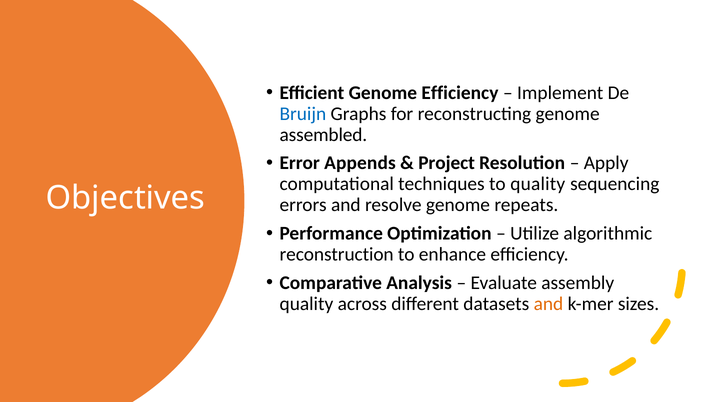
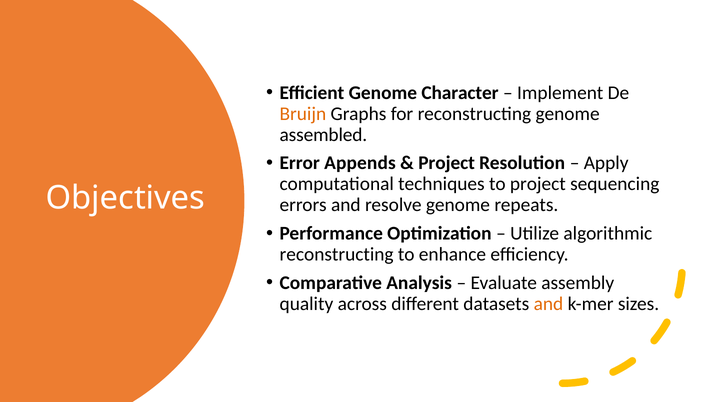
Genome Efficiency: Efficiency -> Character
Bruijn colour: blue -> orange
to quality: quality -> project
reconstruction at (337, 254): reconstruction -> reconstructing
